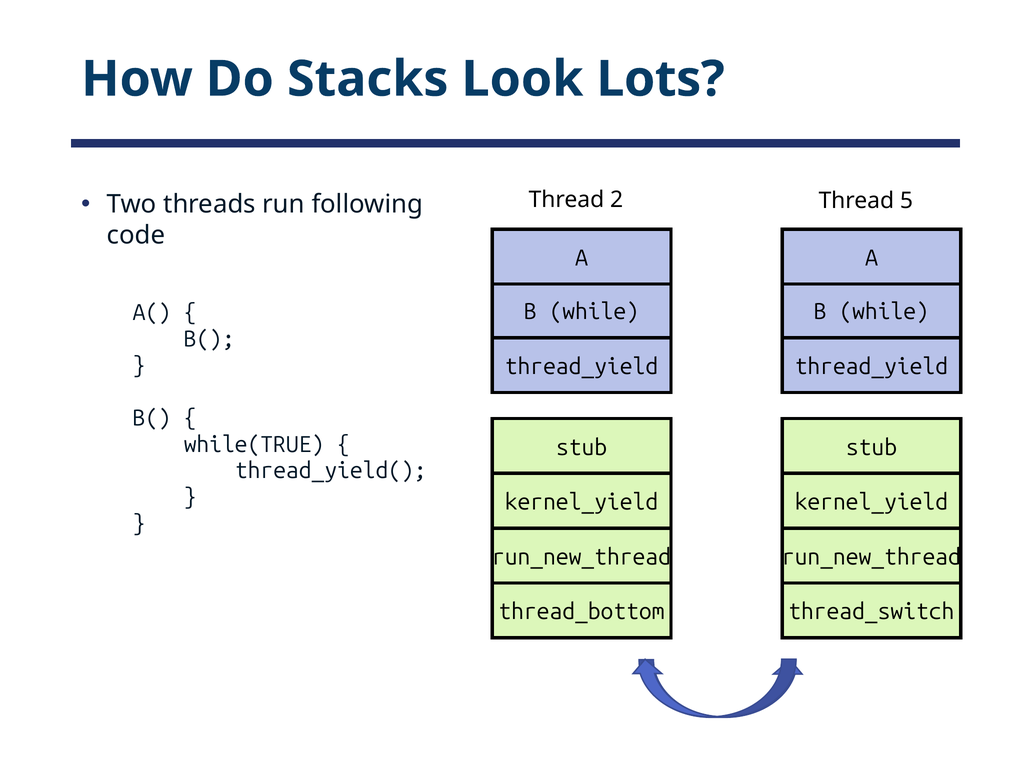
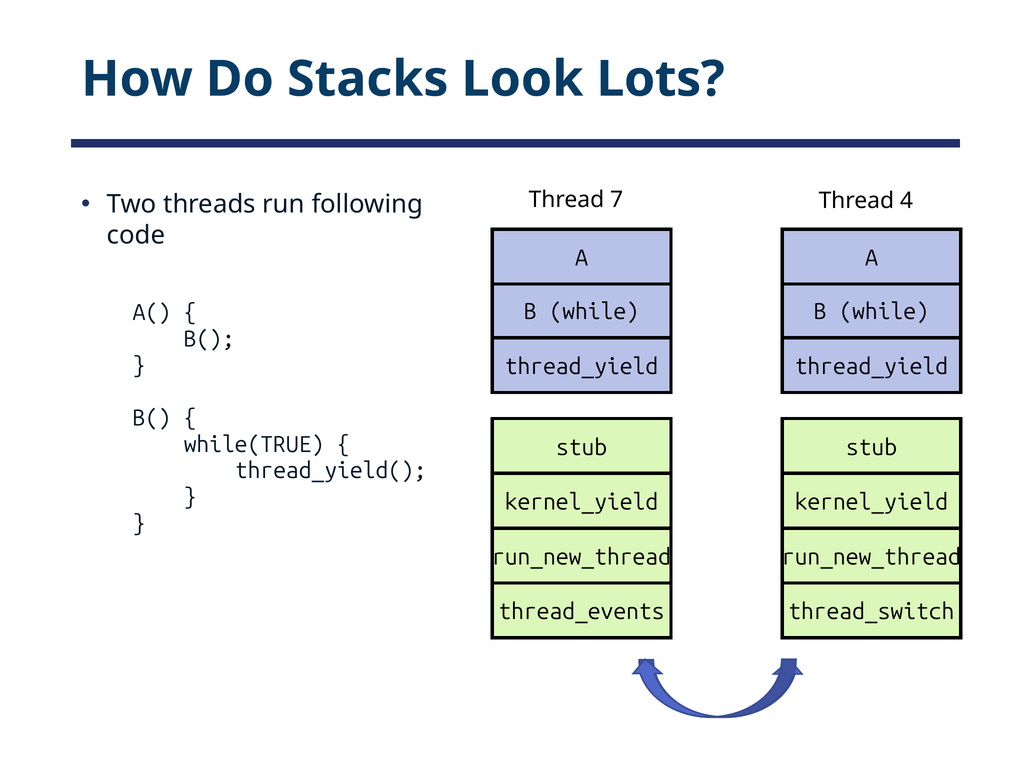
2: 2 -> 7
5: 5 -> 4
thread_bottom: thread_bottom -> thread_events
